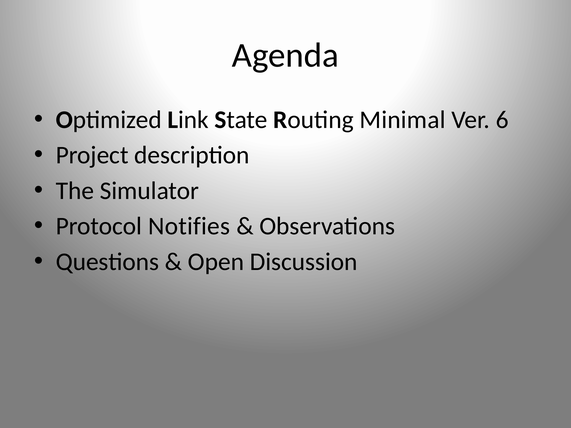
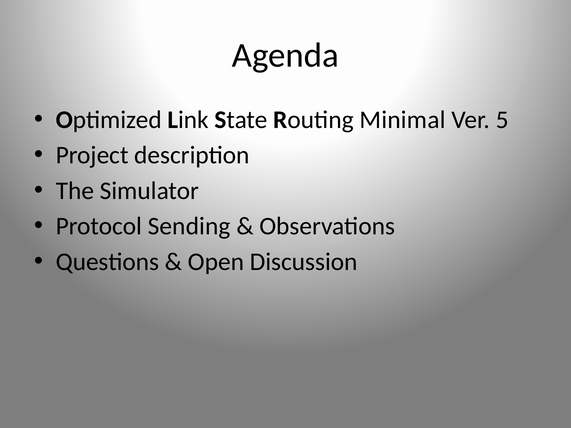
6: 6 -> 5
Notifies: Notifies -> Sending
